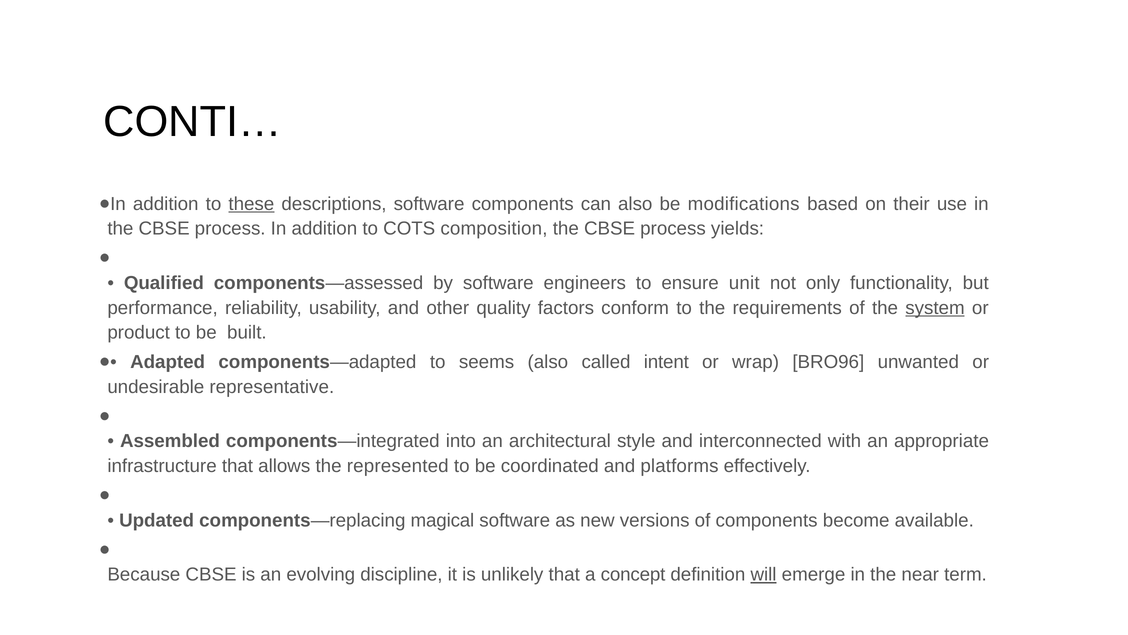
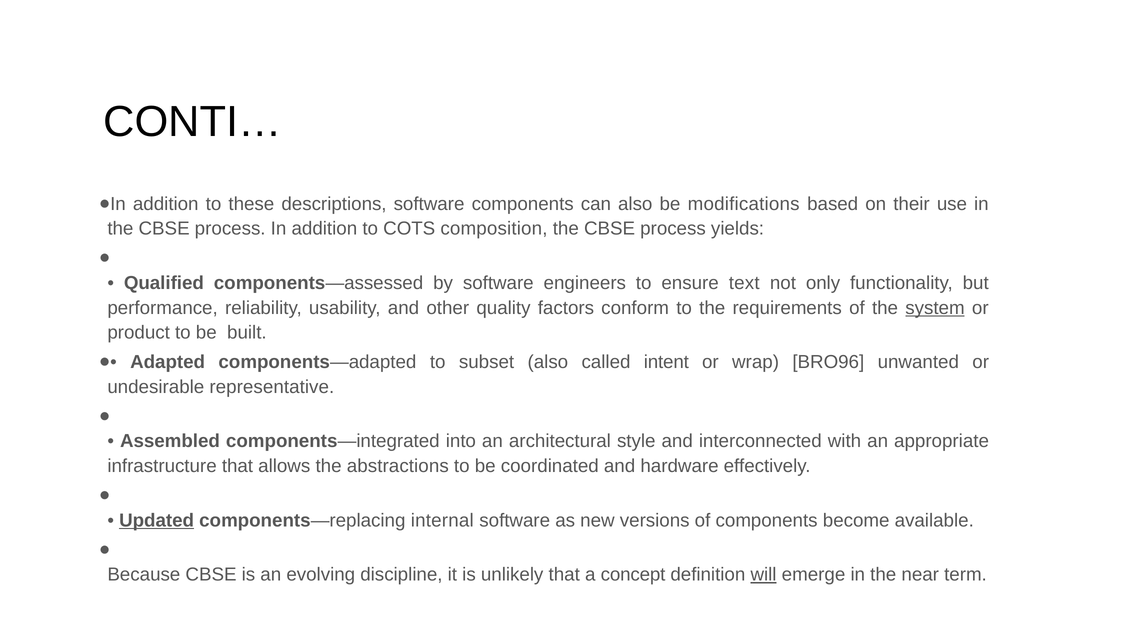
these underline: present -> none
unit: unit -> text
seems: seems -> subset
represented: represented -> abstractions
platforms: platforms -> hardware
Updated underline: none -> present
magical: magical -> internal
